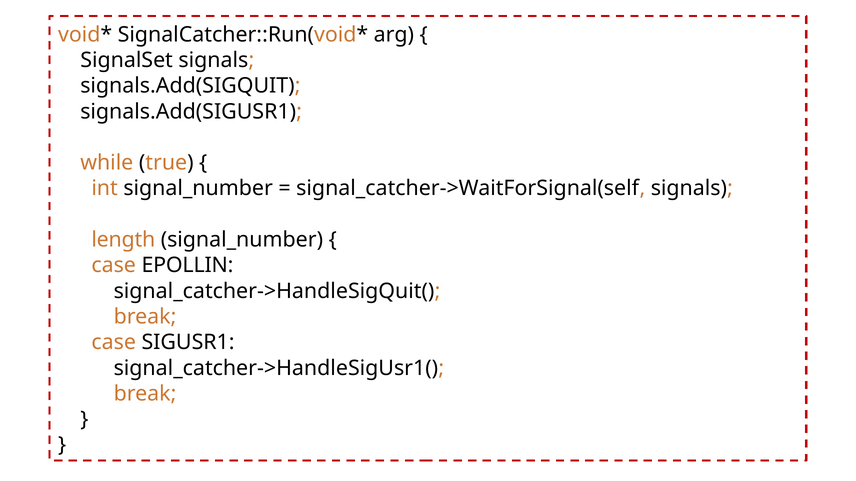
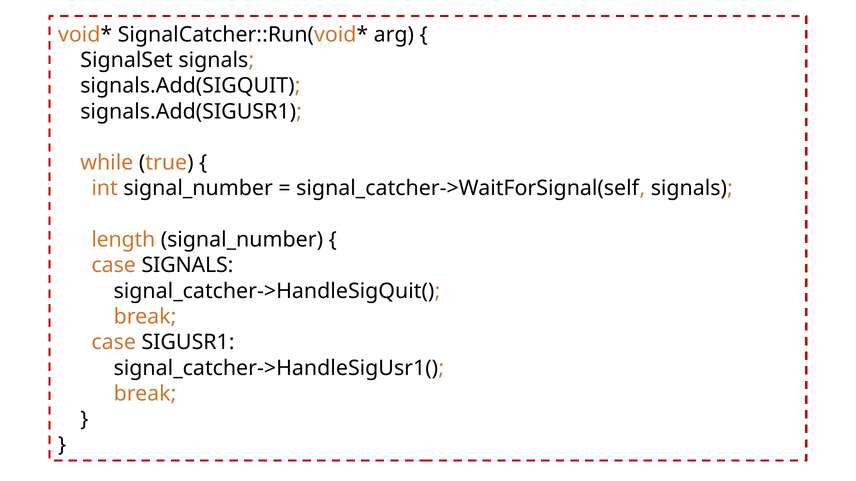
case EPOLLIN: EPOLLIN -> SIGNALS
